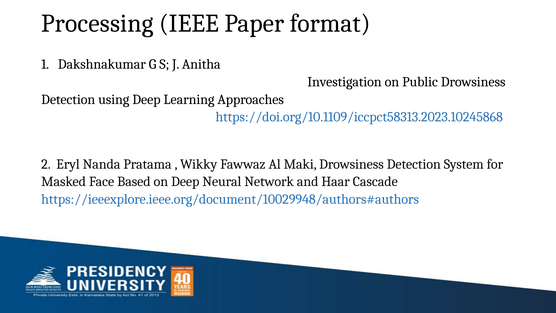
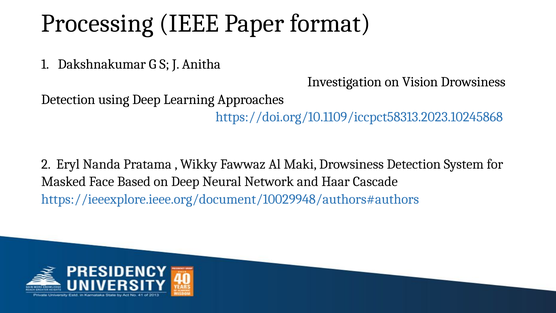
Public: Public -> Vision
